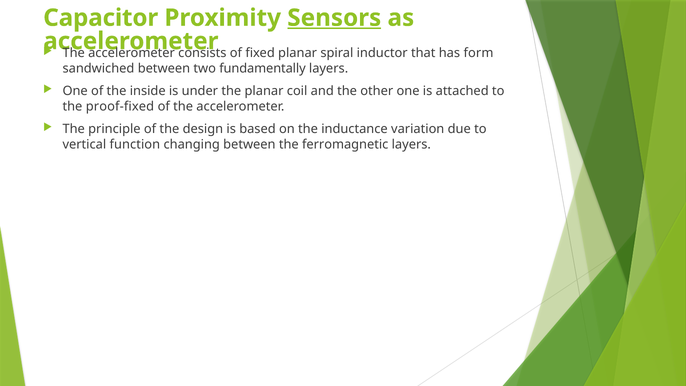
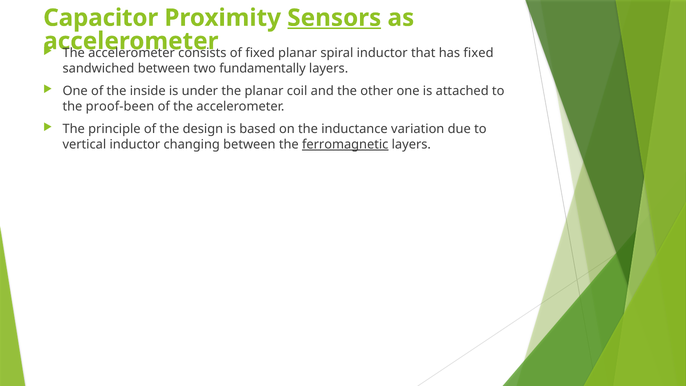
has form: form -> fixed
proof-fixed: proof-fixed -> proof-been
vertical function: function -> inductor
ferromagnetic underline: none -> present
